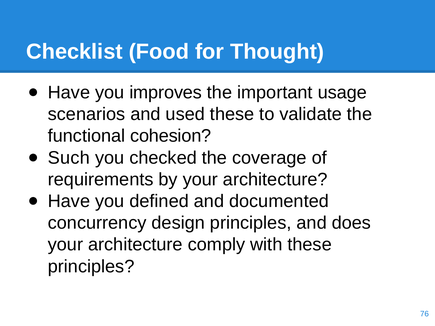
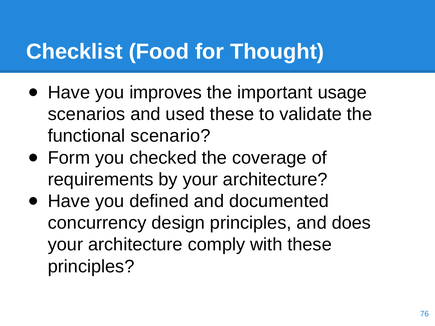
cohesion: cohesion -> scenario
Such: Such -> Form
